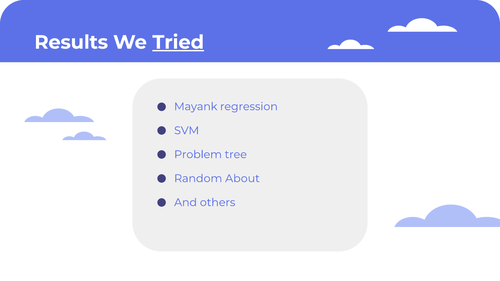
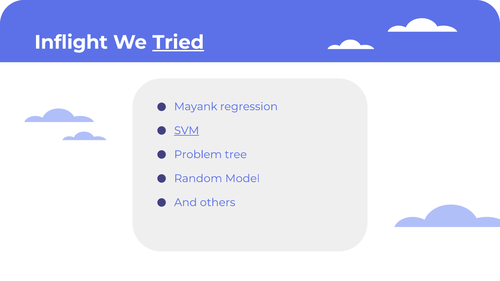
Results: Results -> Inflight
SVM underline: none -> present
About: About -> Model
